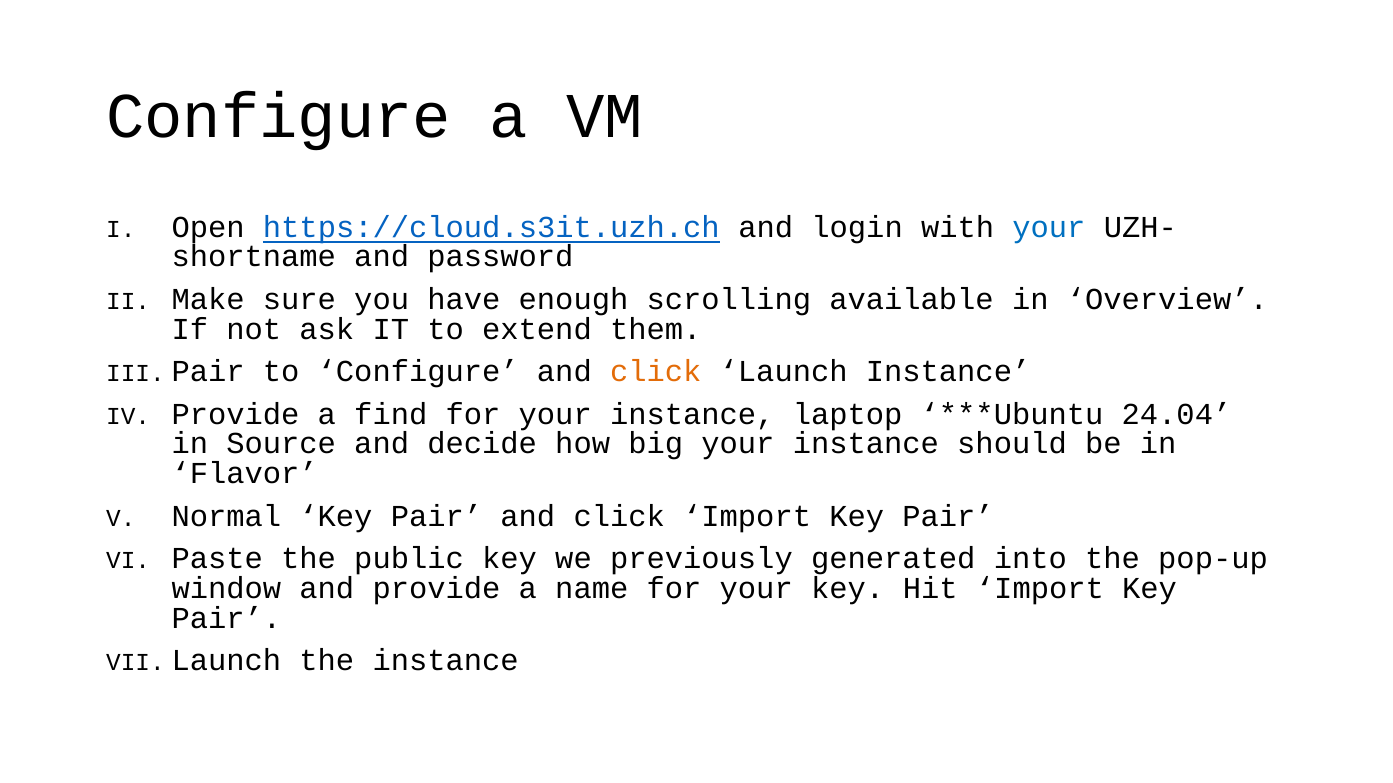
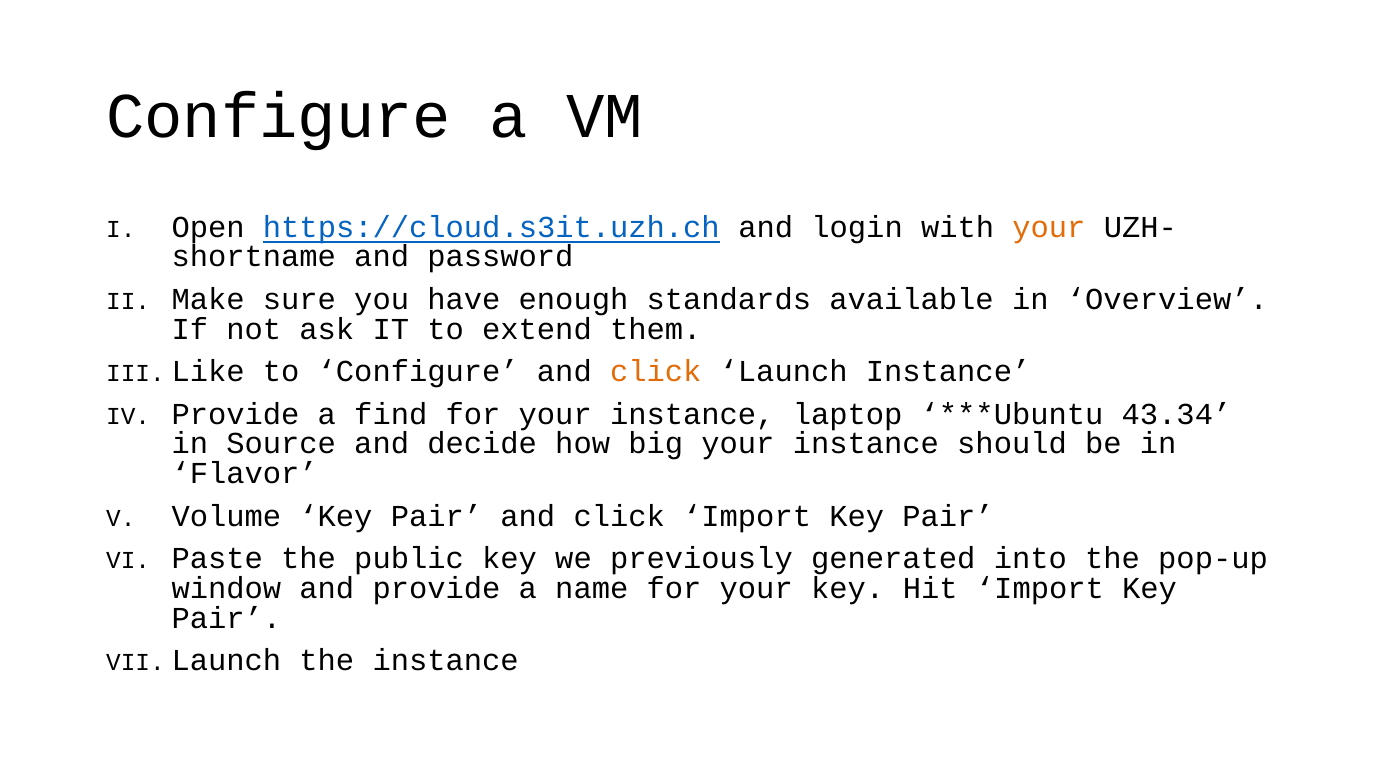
your at (1049, 227) colour: blue -> orange
scrolling: scrolling -> standards
Pair at (208, 372): Pair -> Like
24.04: 24.04 -> 43.34
Normal: Normal -> Volume
